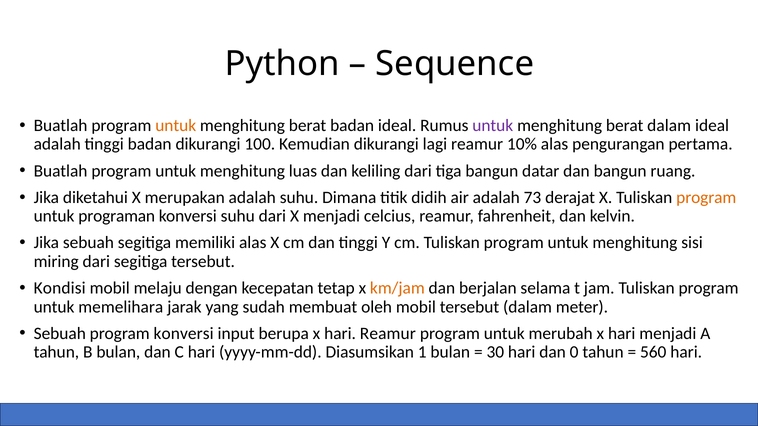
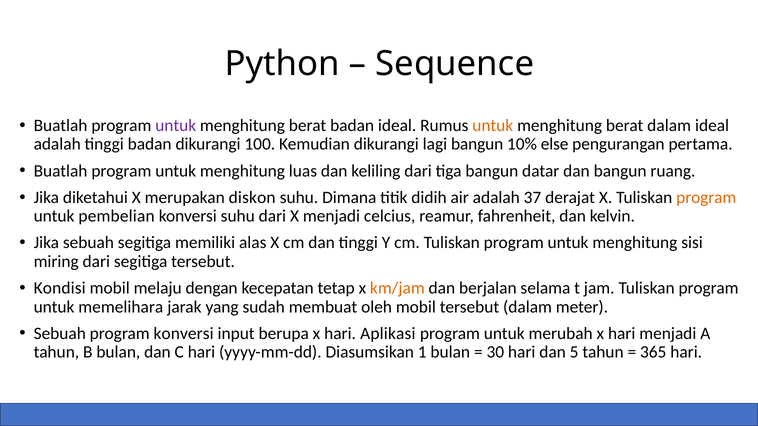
untuk at (176, 126) colour: orange -> purple
untuk at (493, 126) colour: purple -> orange
lagi reamur: reamur -> bangun
10% alas: alas -> else
merupakan adalah: adalah -> diskon
73: 73 -> 37
programan: programan -> pembelian
hari Reamur: Reamur -> Aplikasi
0: 0 -> 5
560: 560 -> 365
